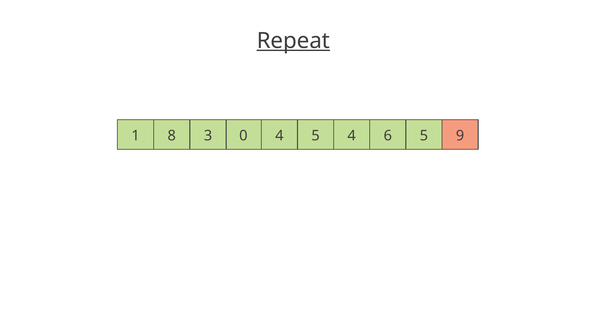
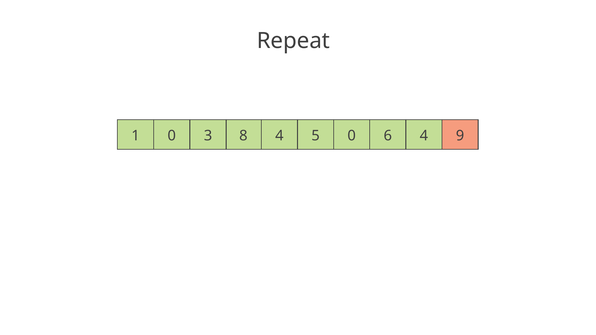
Repeat underline: present -> none
1 8: 8 -> 0
0: 0 -> 8
5 4: 4 -> 0
6 5: 5 -> 4
